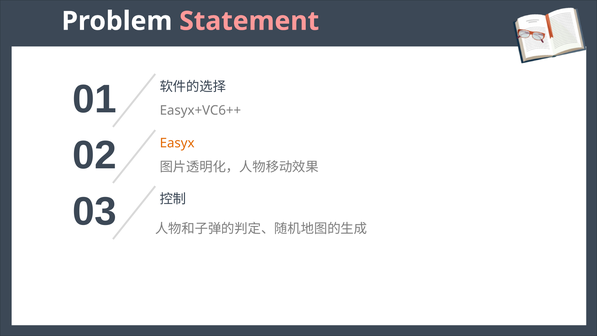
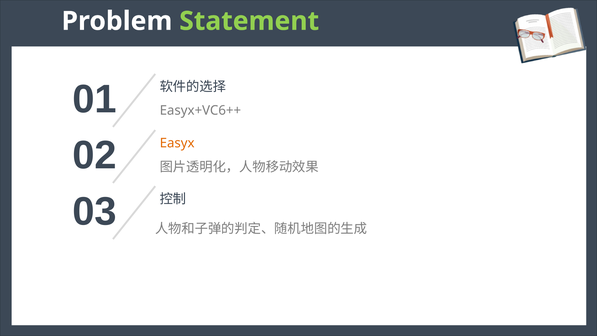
Statement colour: pink -> light green
